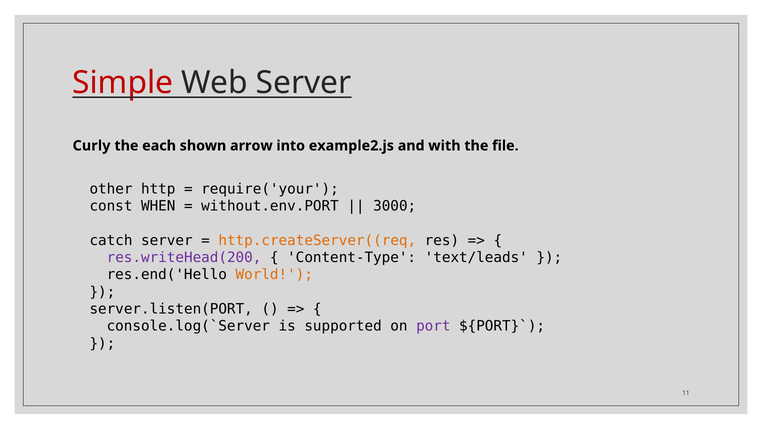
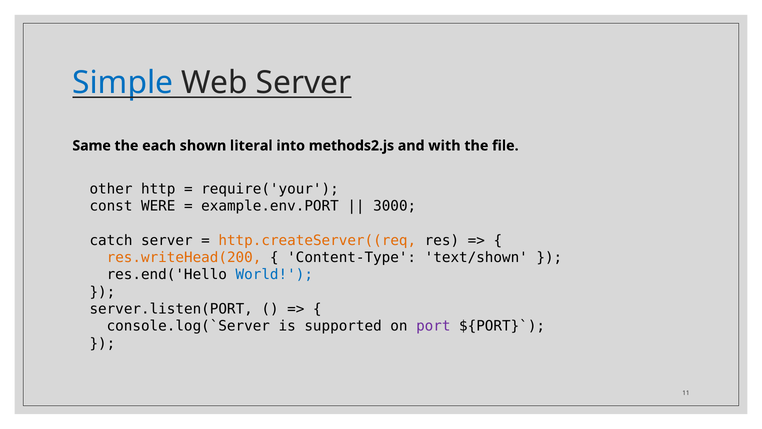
Simple colour: red -> blue
Curly: Curly -> Same
arrow: arrow -> literal
example2.js: example2.js -> methods2.js
WHEN: WHEN -> WERE
without.env.PORT: without.env.PORT -> example.env.PORT
res.writeHead(200 colour: purple -> orange
text/leads: text/leads -> text/shown
World colour: orange -> blue
